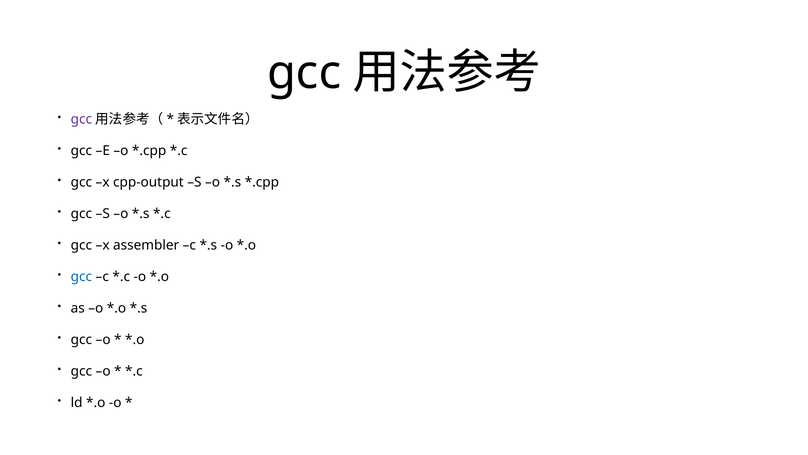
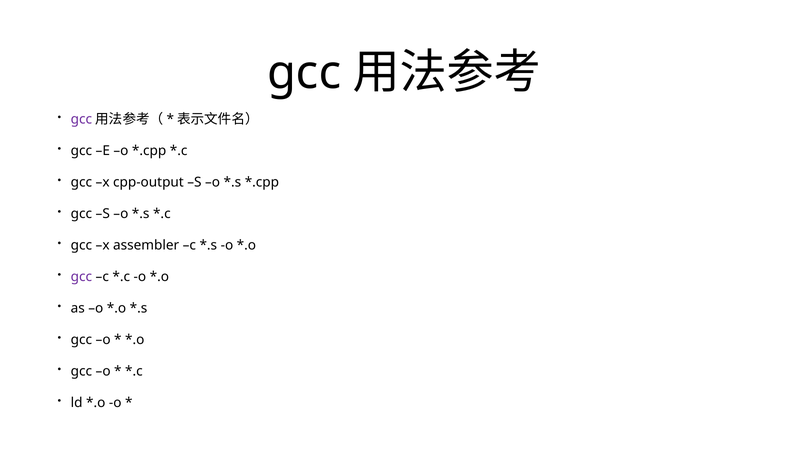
gcc at (81, 277) colour: blue -> purple
